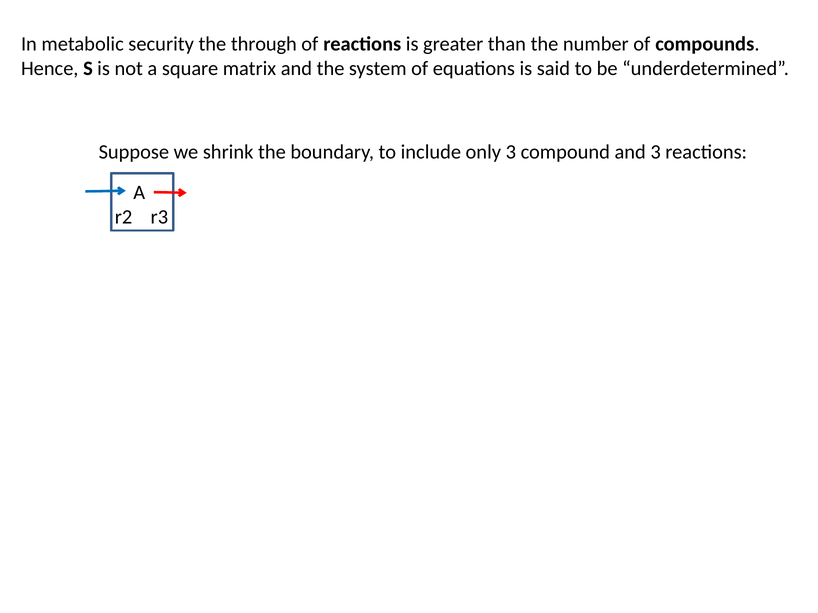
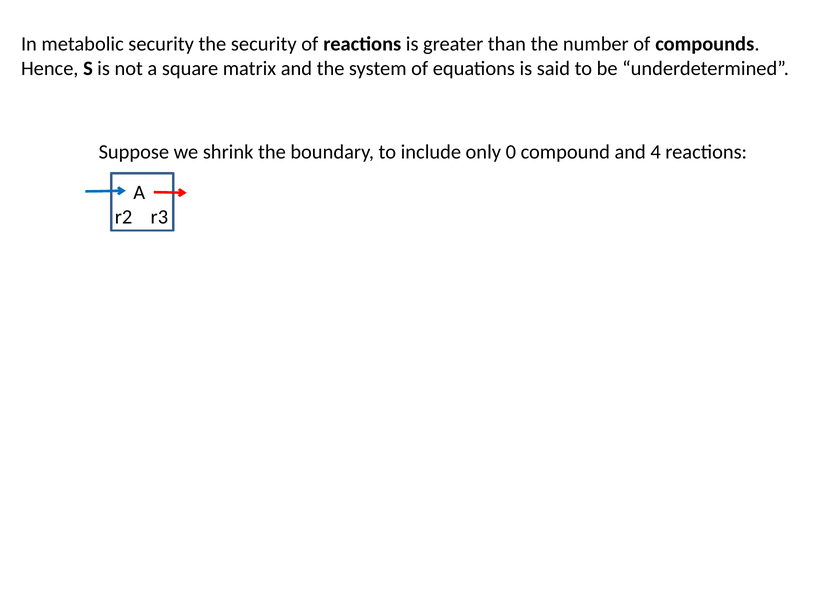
the through: through -> security
only 3: 3 -> 0
and 3: 3 -> 4
